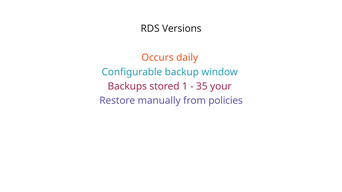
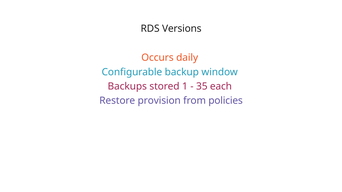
your: your -> each
manually: manually -> provision
